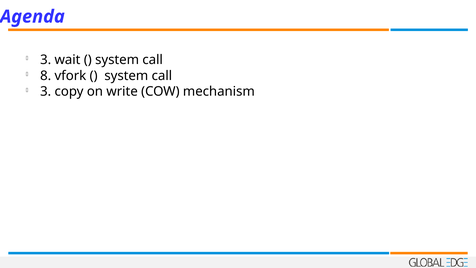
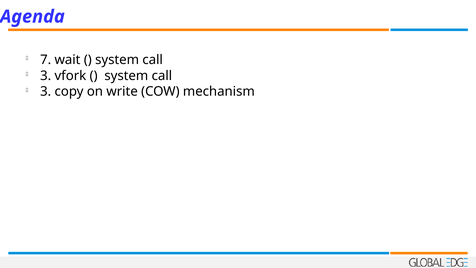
3 at (46, 60): 3 -> 7
8 at (46, 76): 8 -> 3
